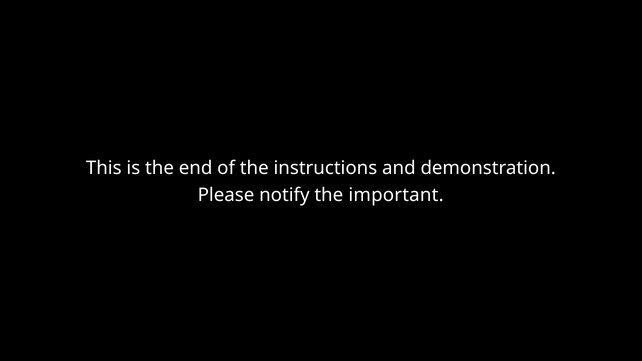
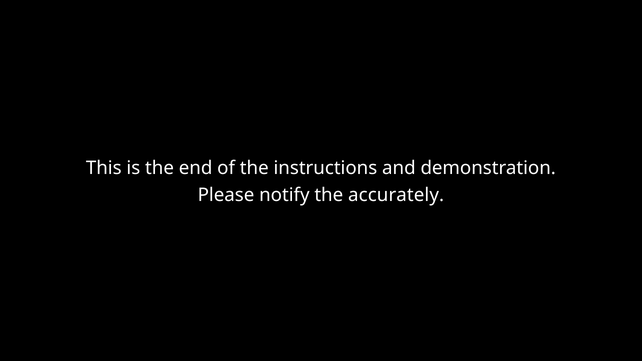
important: important -> accurately
